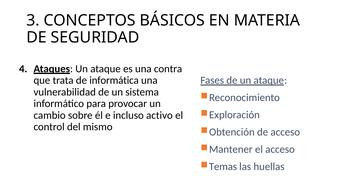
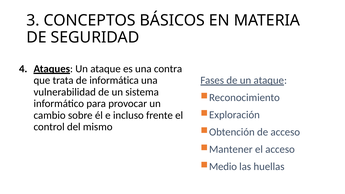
activo: activo -> frente
Temas: Temas -> Medio
